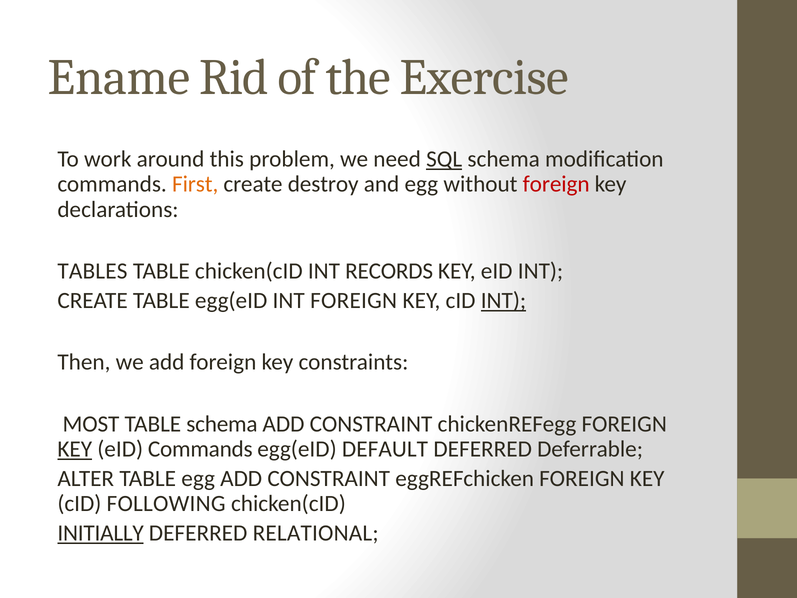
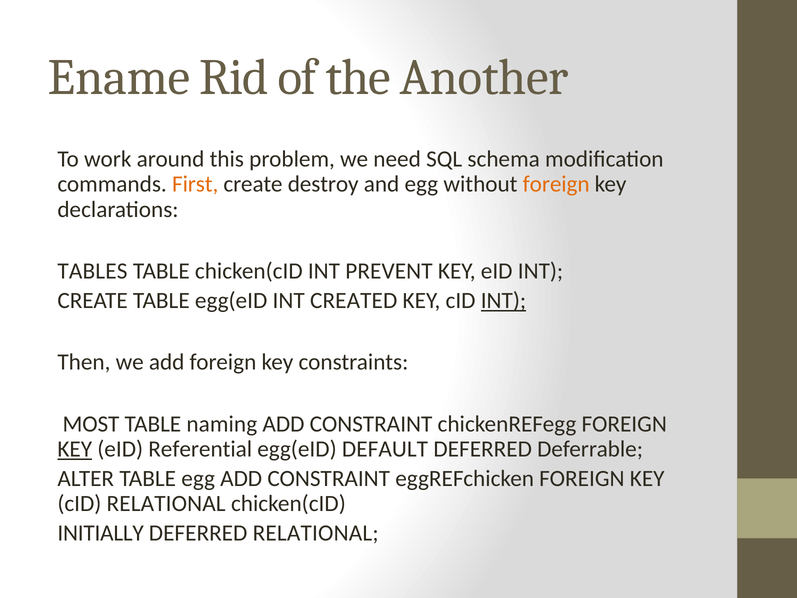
Exercise: Exercise -> Another
SQL underline: present -> none
foreign at (556, 184) colour: red -> orange
RECORDS: RECORDS -> PREVENT
INT FOREIGN: FOREIGN -> CREATED
TABLE schema: schema -> naming
eID Commands: Commands -> Referential
cID FOLLOWING: FOLLOWING -> RELATIONAL
INITIALLY underline: present -> none
